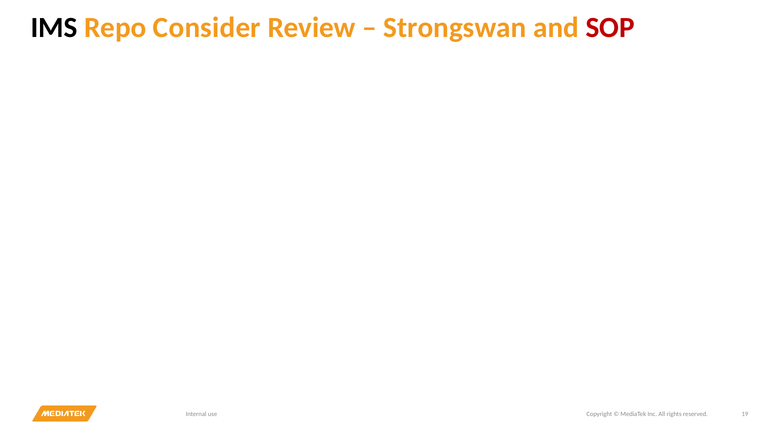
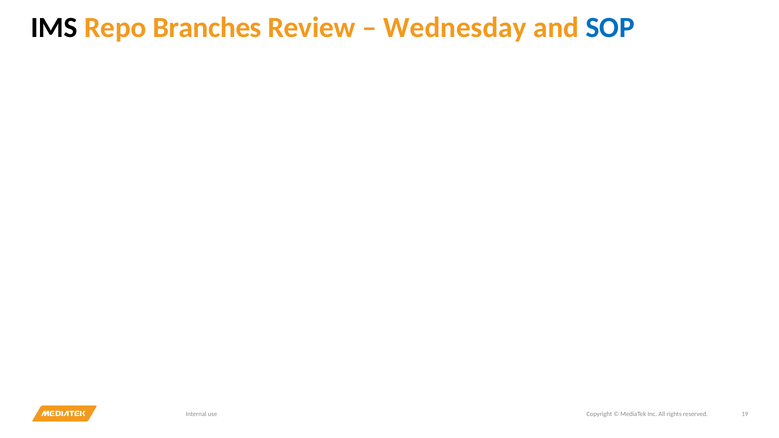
Consider: Consider -> Branches
Strongswan: Strongswan -> Wednesday
SOP colour: red -> blue
